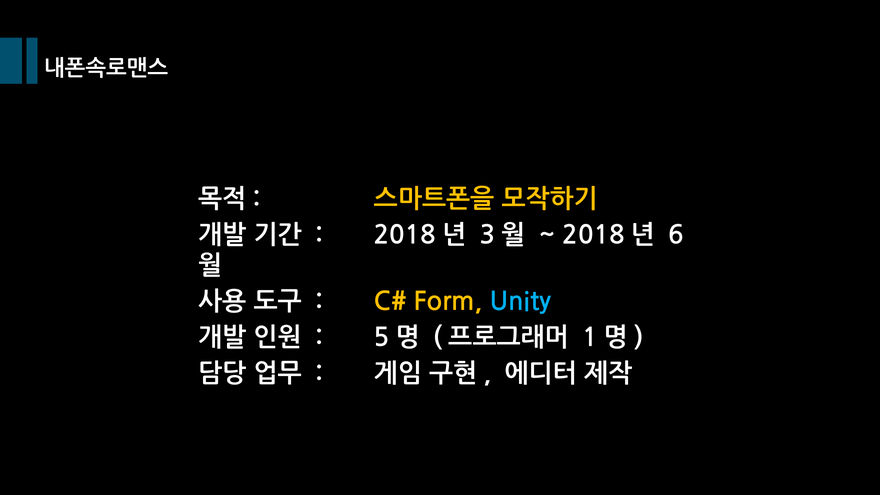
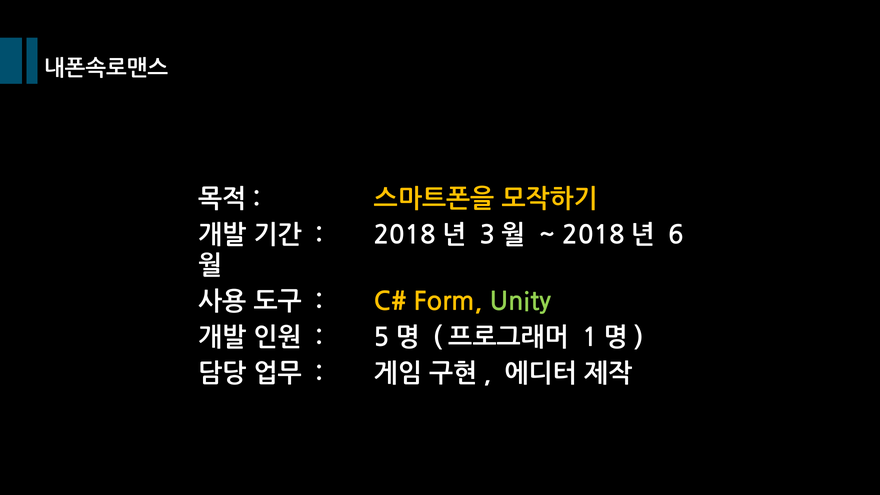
Unity colour: light blue -> light green
